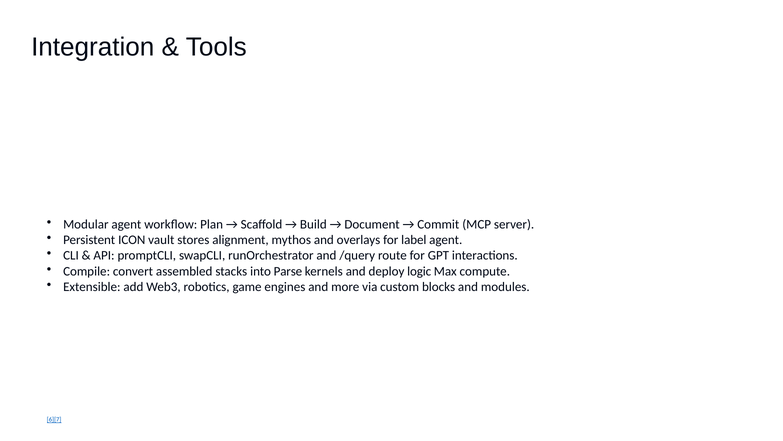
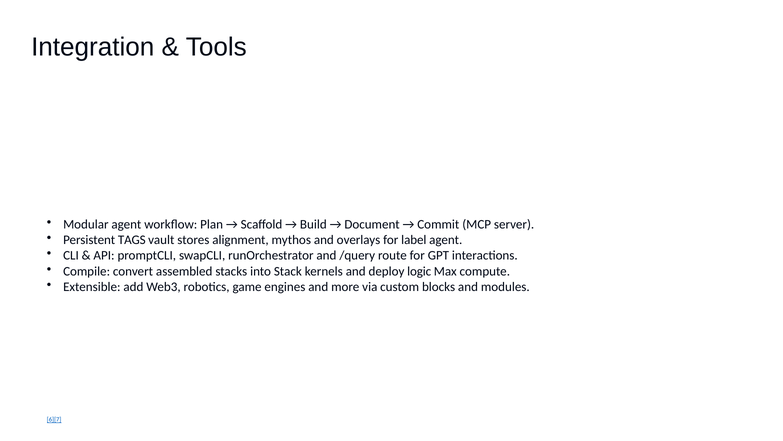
ICON: ICON -> TAGS
Parse: Parse -> Stack
